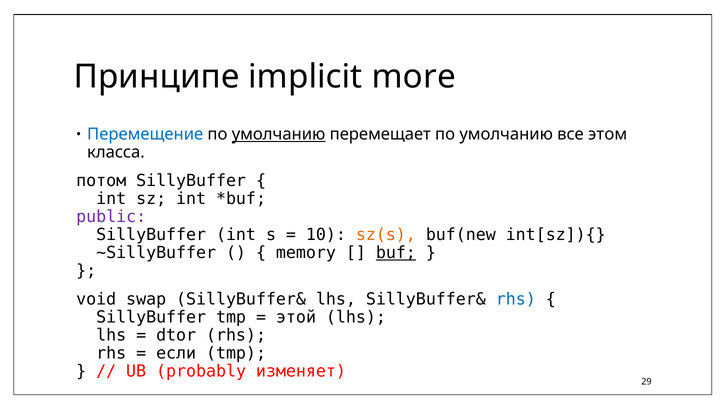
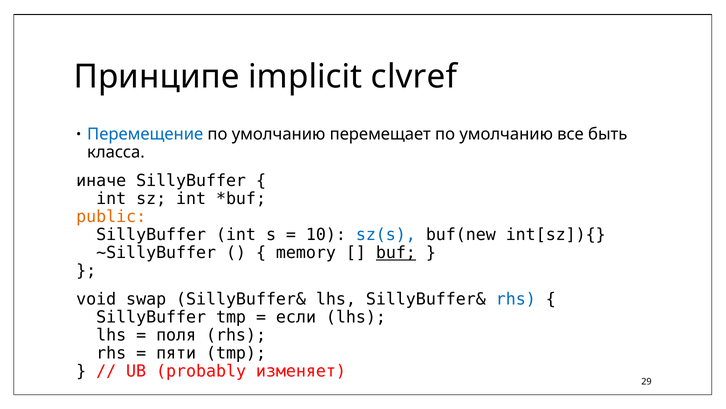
more: more -> clvref
умолчанию at (279, 134) underline: present -> none
этом: этом -> быть
потом: потом -> иначе
public colour: purple -> orange
sz(s colour: orange -> blue
этой: этой -> если
dtor: dtor -> поля
если: если -> пяти
